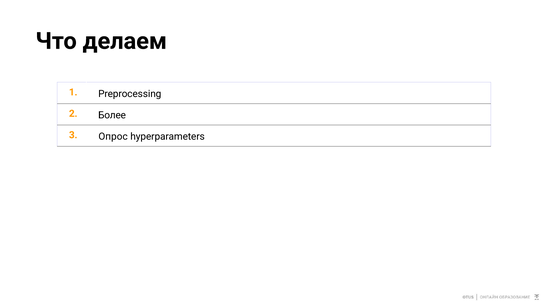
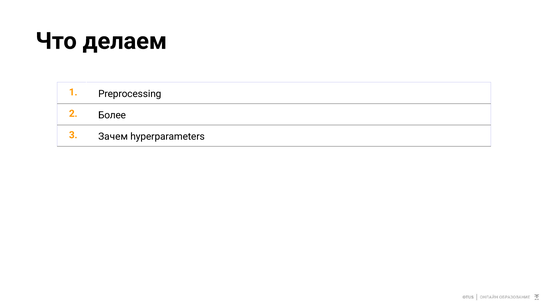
Опрос: Опрос -> Зачем
